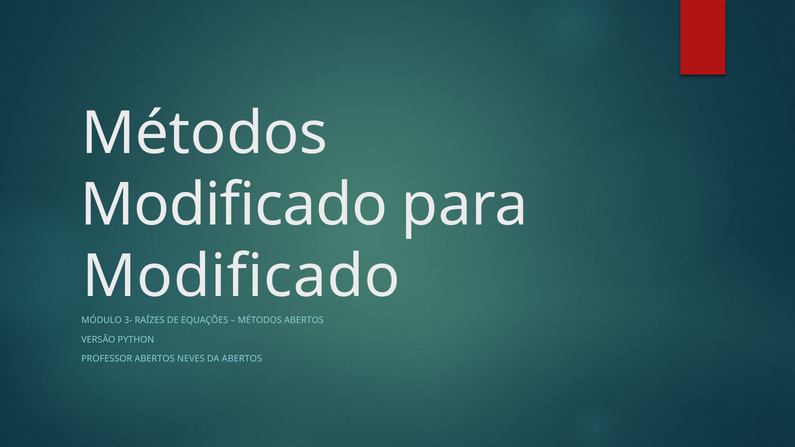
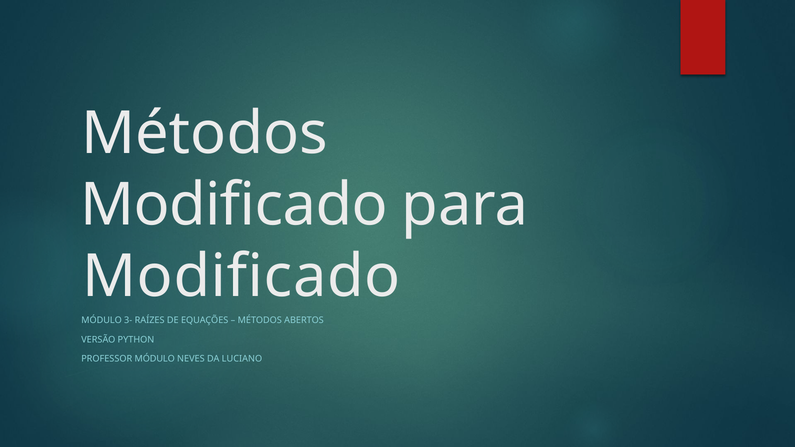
PROFESSOR ABERTOS: ABERTOS -> MÓDULO
DA ABERTOS: ABERTOS -> LUCIANO
